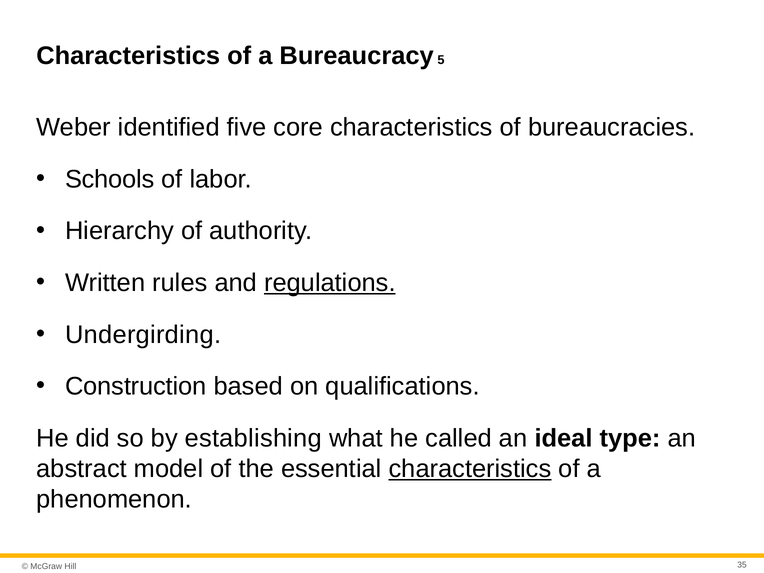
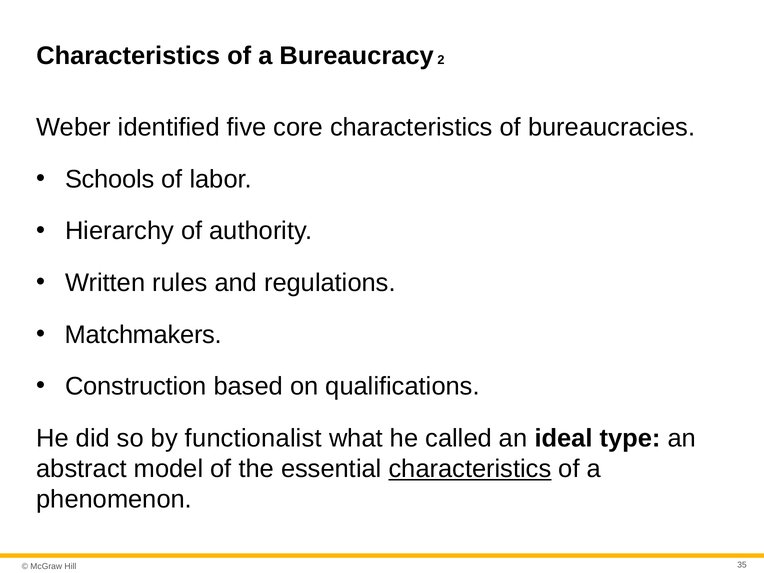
5: 5 -> 2
regulations underline: present -> none
Undergirding: Undergirding -> Matchmakers
establishing: establishing -> functionalist
